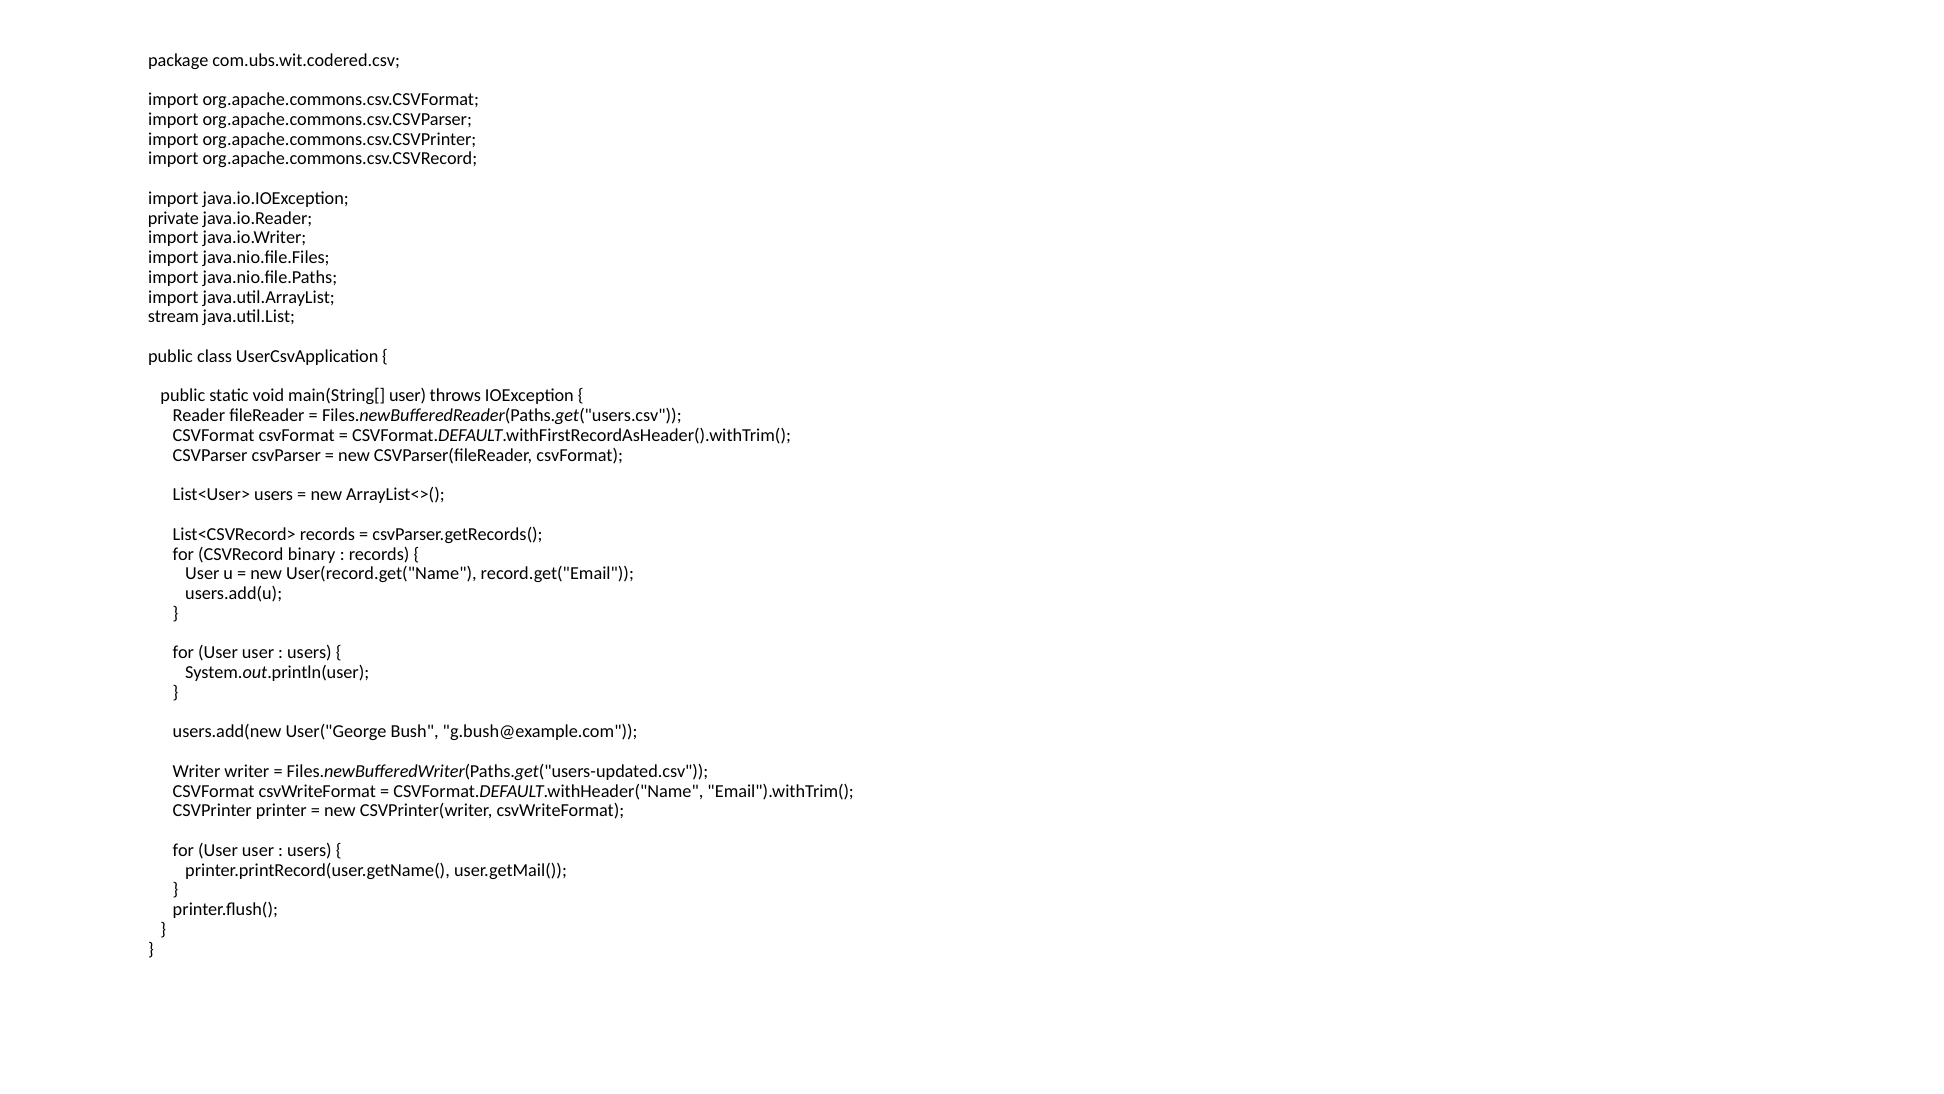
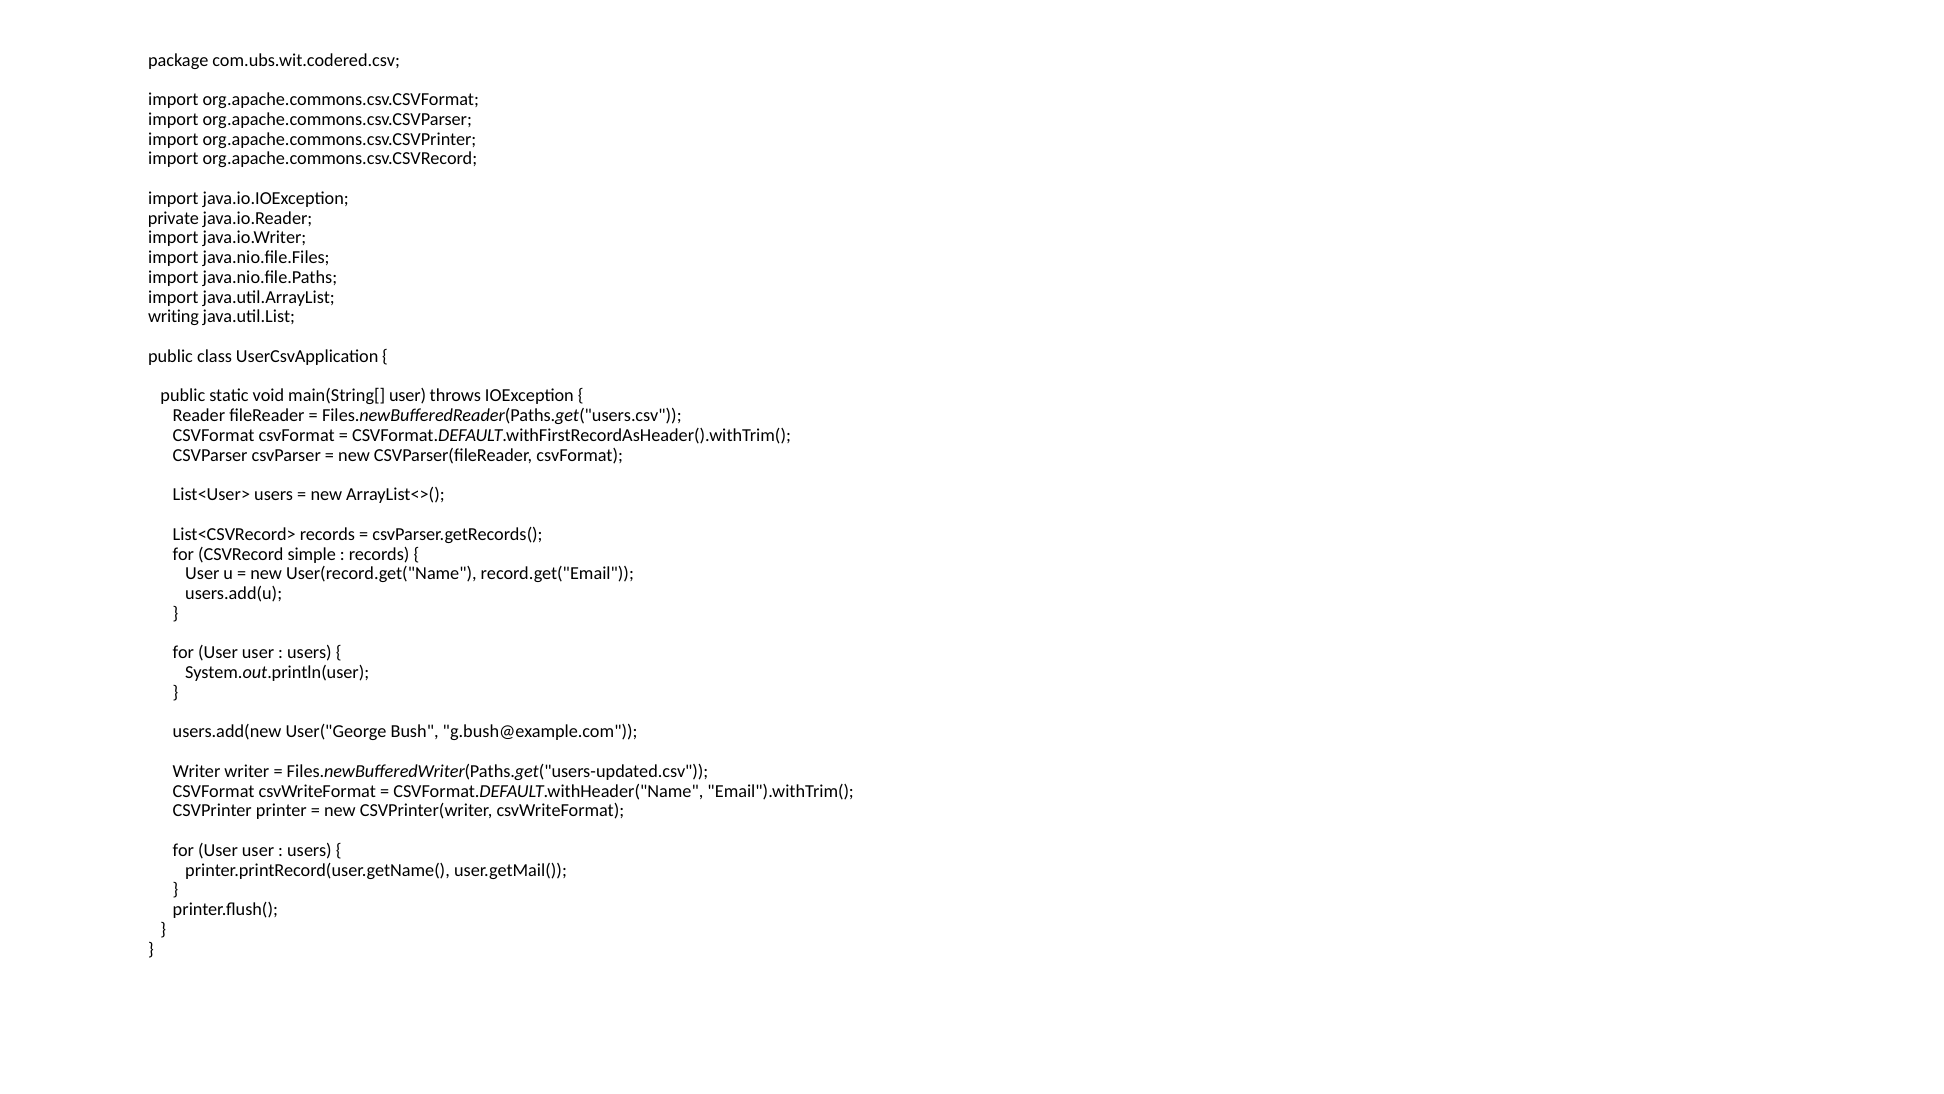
stream: stream -> writing
binary: binary -> simple
